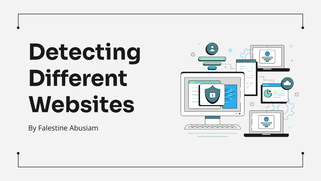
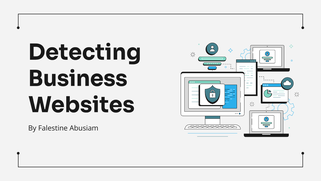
Different: Different -> Business
